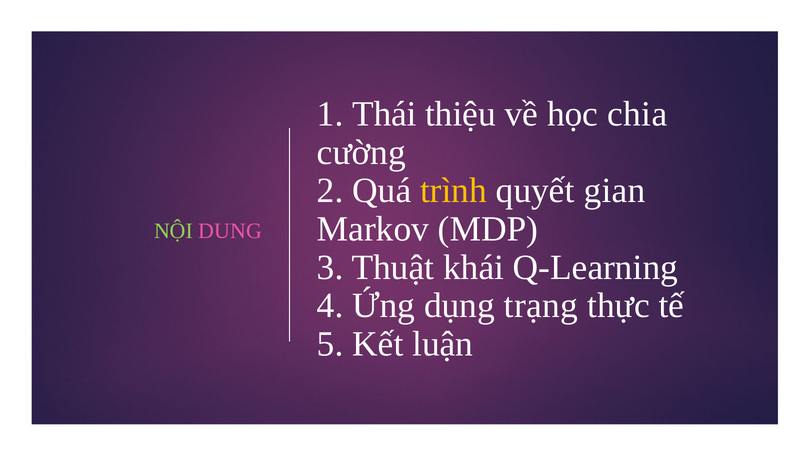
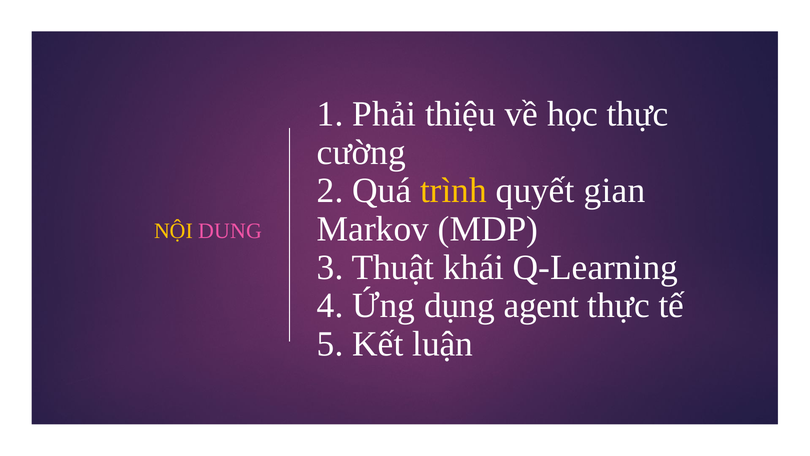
Thái: Thái -> Phải
học chia: chia -> thực
NỘI colour: light green -> yellow
trạng: trạng -> agent
